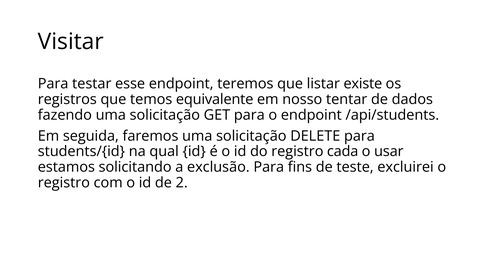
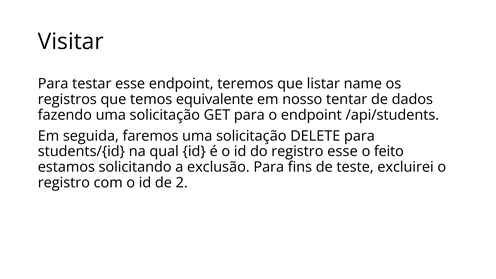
existe: existe -> name
registro cada: cada -> esse
usar: usar -> feito
